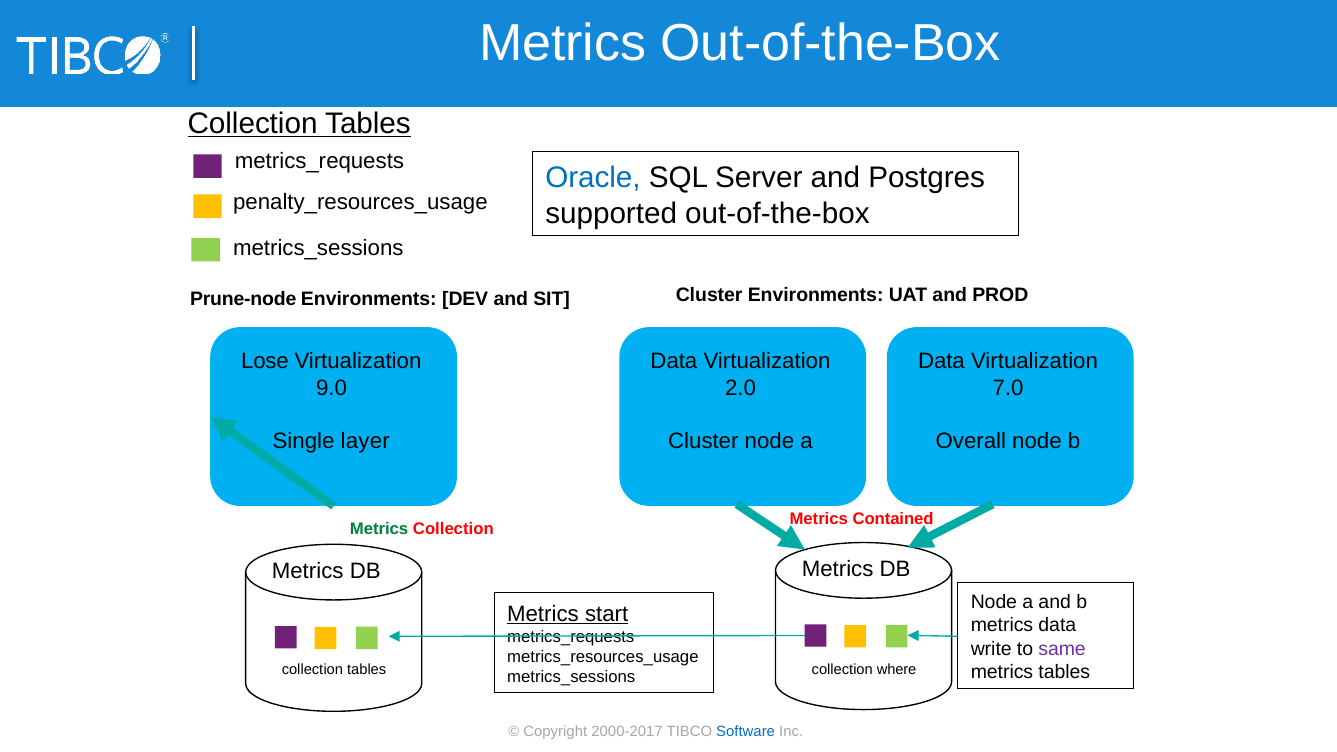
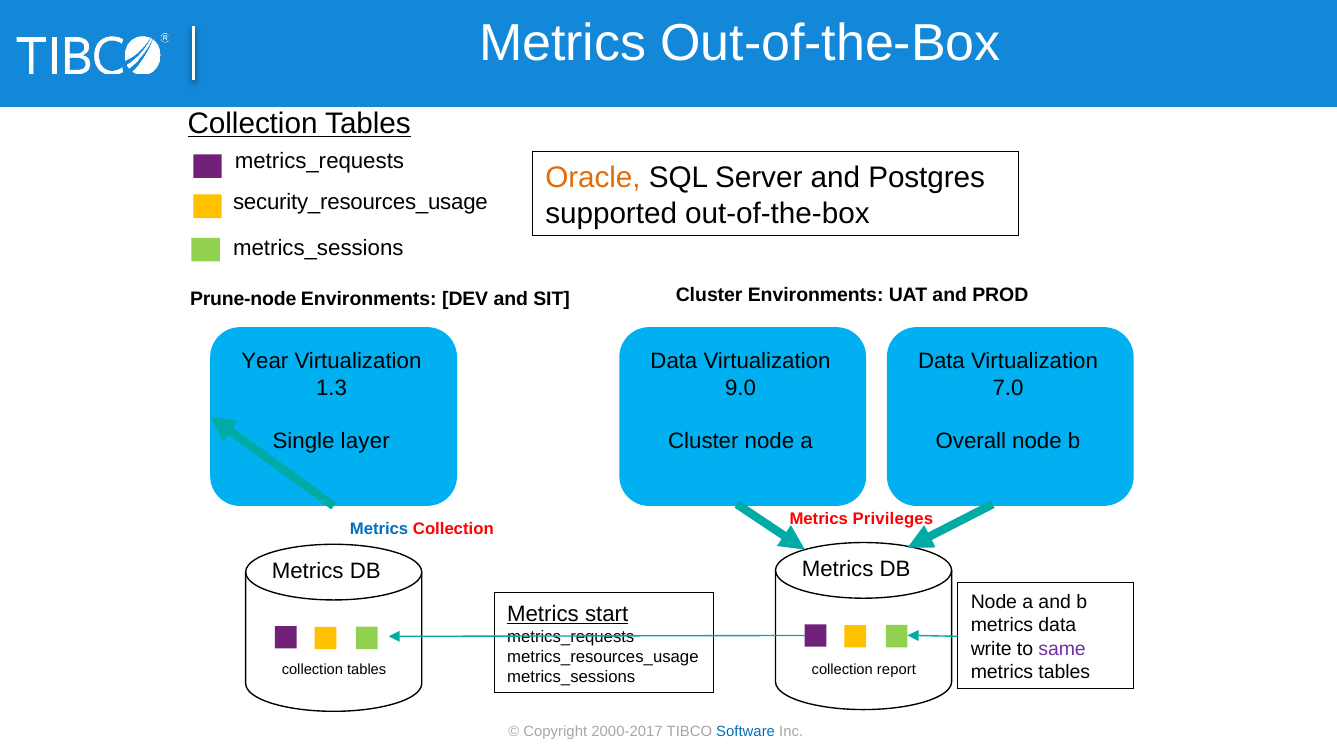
Oracle colour: blue -> orange
penalty_resources_usage: penalty_resources_usage -> security_resources_usage
Lose: Lose -> Year
9.0: 9.0 -> 1.3
2.0: 2.0 -> 9.0
Contained: Contained -> Privileges
Metrics at (379, 529) colour: green -> blue
where: where -> report
